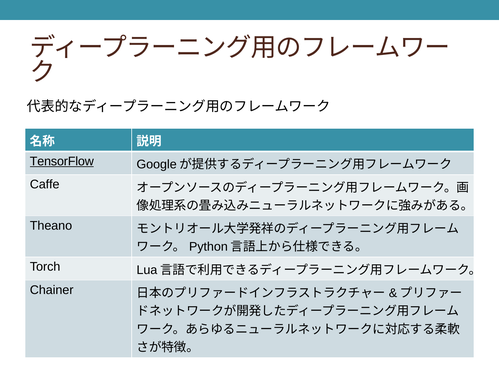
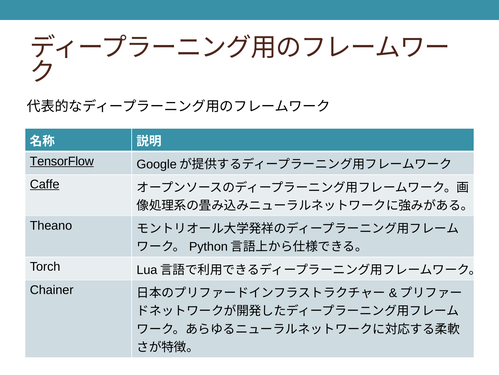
Caffe underline: none -> present
